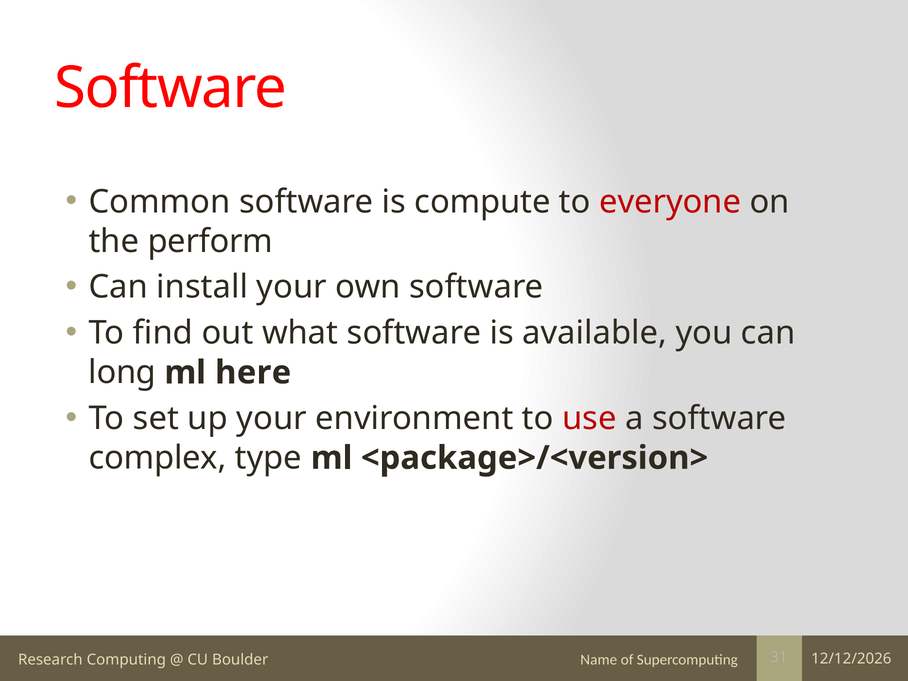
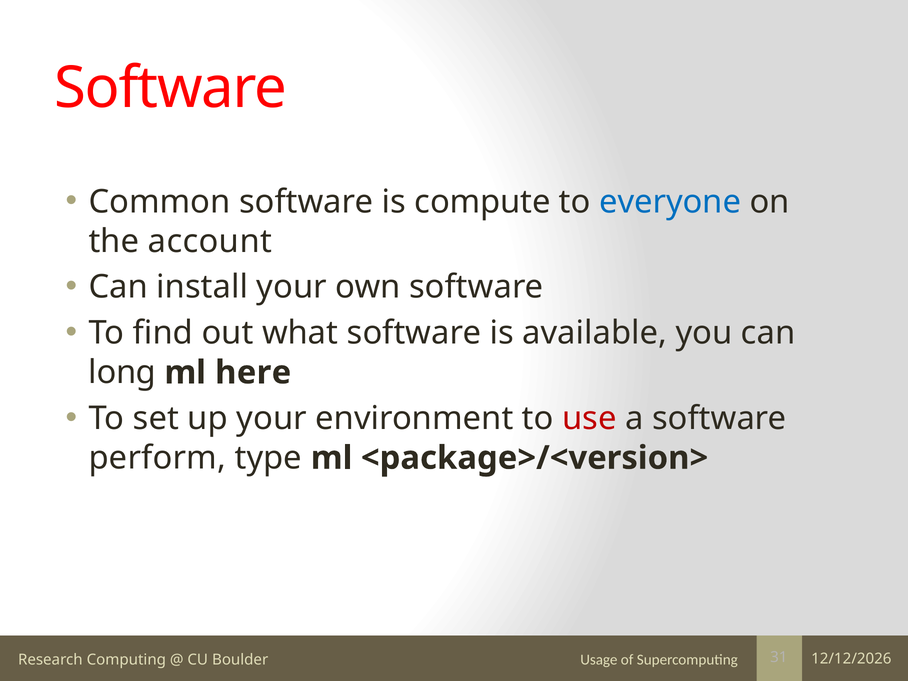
everyone colour: red -> blue
perform: perform -> account
complex: complex -> perform
Name: Name -> Usage
